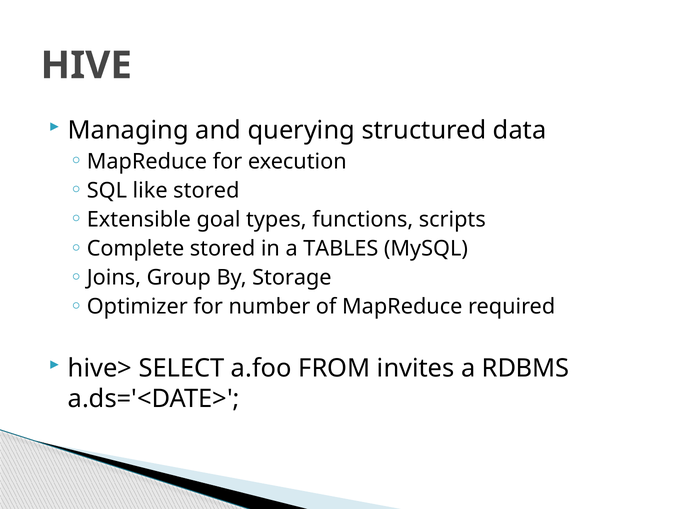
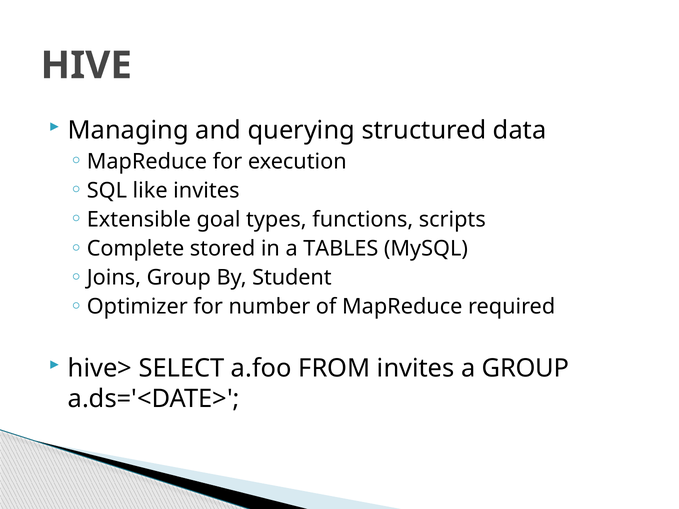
like stored: stored -> invites
Storage: Storage -> Student
a RDBMS: RDBMS -> GROUP
